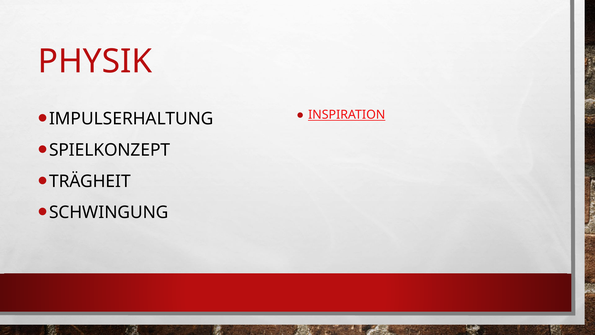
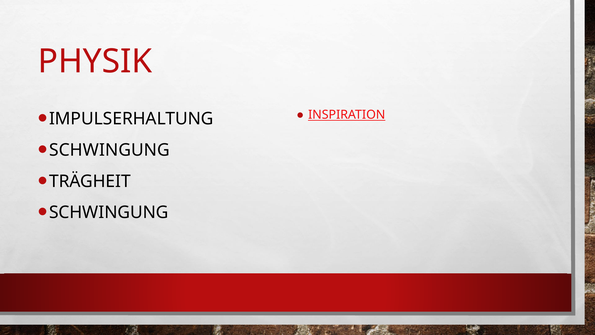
SPIELKONZEPT at (110, 150): SPIELKONZEPT -> SCHWINGUNG
